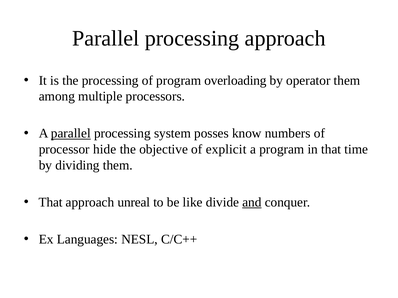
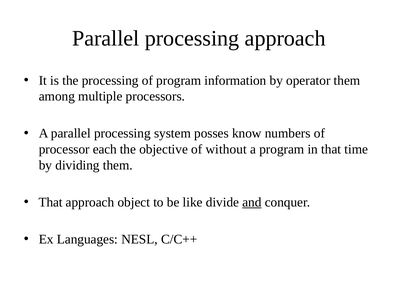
overloading: overloading -> information
parallel at (71, 134) underline: present -> none
hide: hide -> each
explicit: explicit -> without
unreal: unreal -> object
